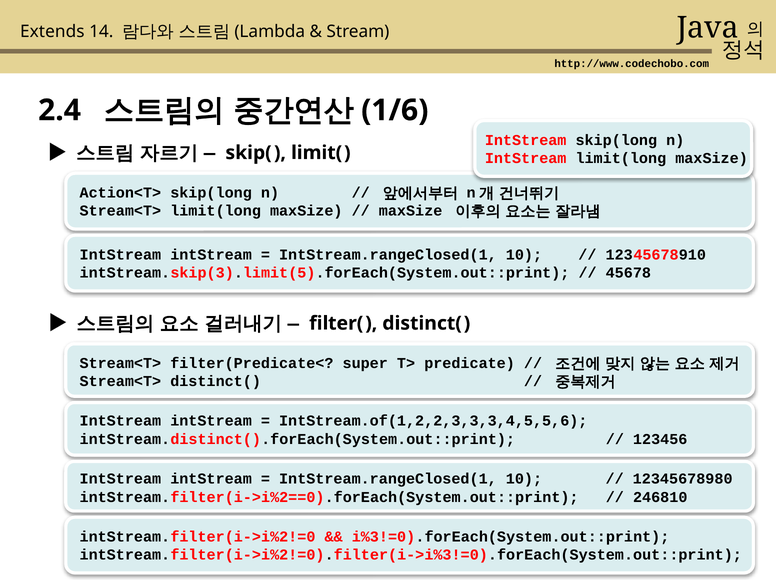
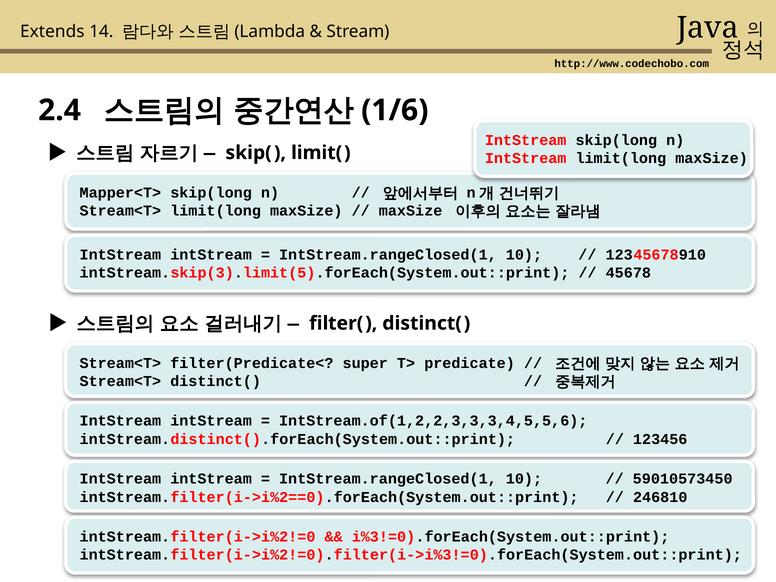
Action<T>: Action<T> -> Mapper<T>
12345678980: 12345678980 -> 59010573450
